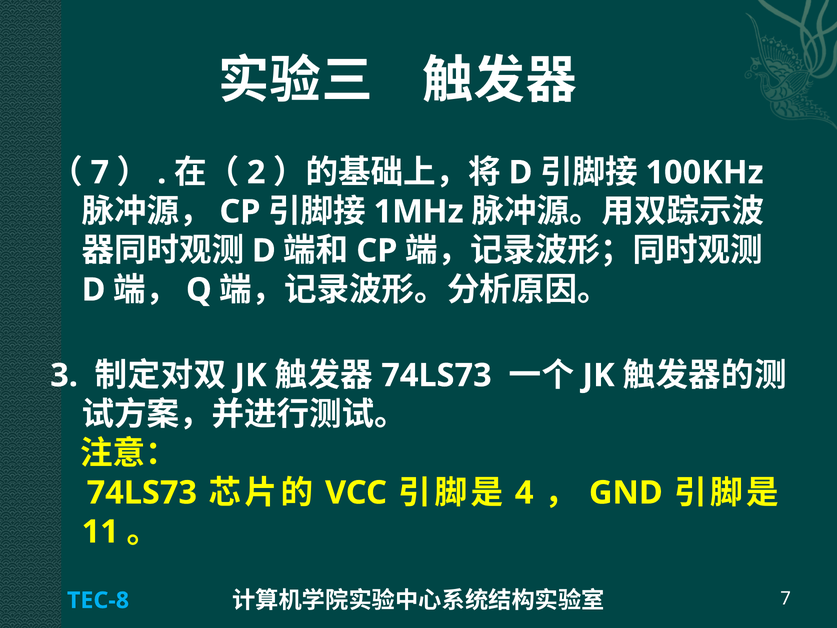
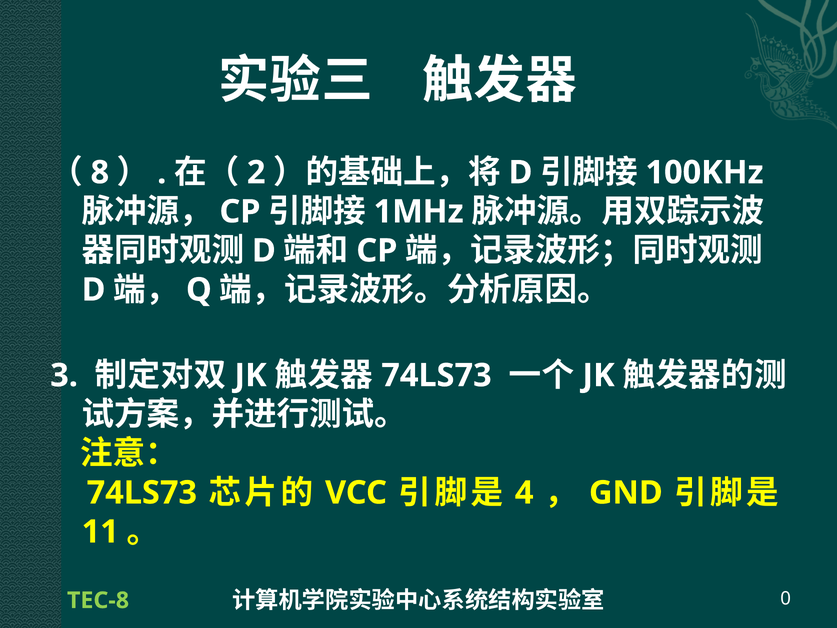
7 at (100, 172): 7 -> 8
TEC-8 colour: light blue -> light green
7 at (786, 598): 7 -> 0
